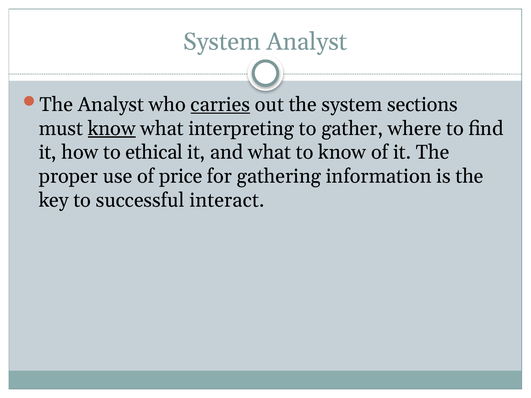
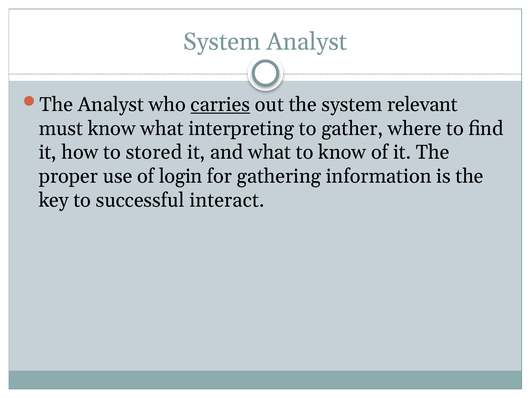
sections: sections -> relevant
know at (112, 129) underline: present -> none
ethical: ethical -> stored
price: price -> login
